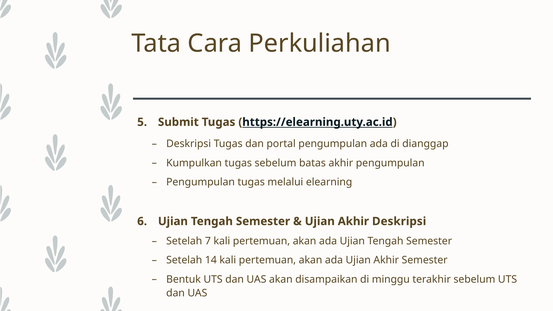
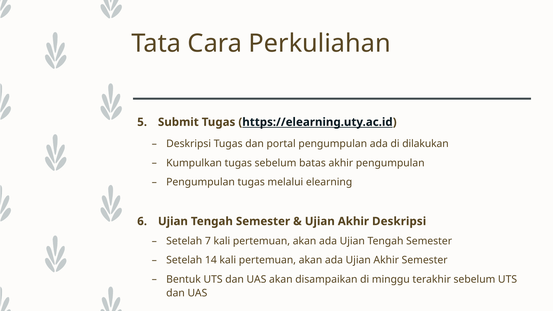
dianggap: dianggap -> dilakukan
